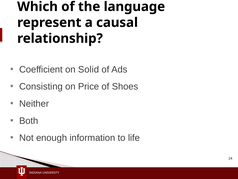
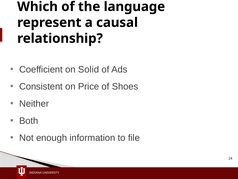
Consisting: Consisting -> Consistent
life: life -> file
